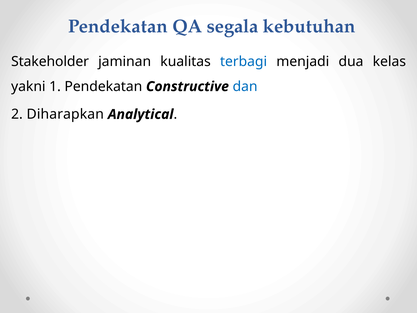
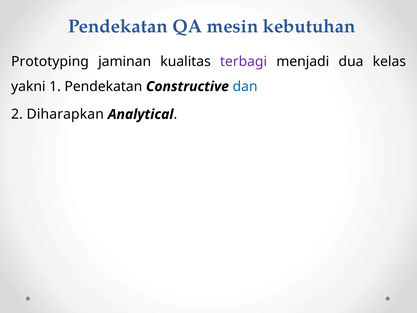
segala: segala -> mesin
Stakeholder: Stakeholder -> Prototyping
terbagi colour: blue -> purple
